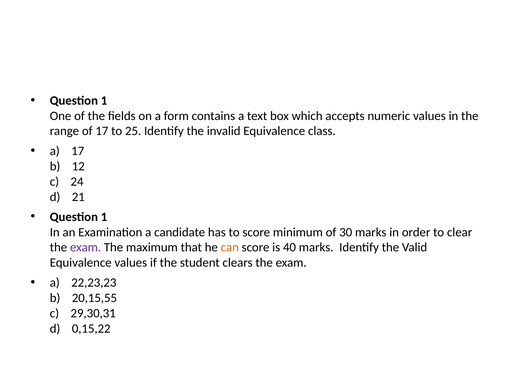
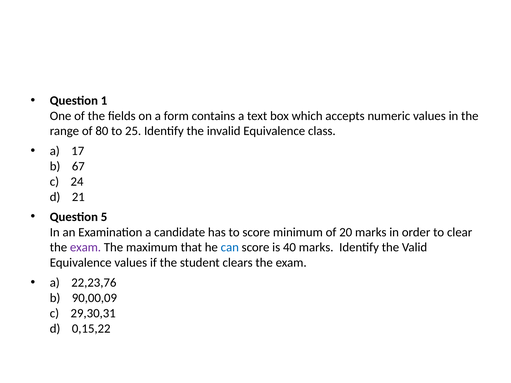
of 17: 17 -> 80
12: 12 -> 67
1 at (104, 217): 1 -> 5
30: 30 -> 20
can colour: orange -> blue
22,23,23: 22,23,23 -> 22,23,76
20,15,55: 20,15,55 -> 90,00,09
